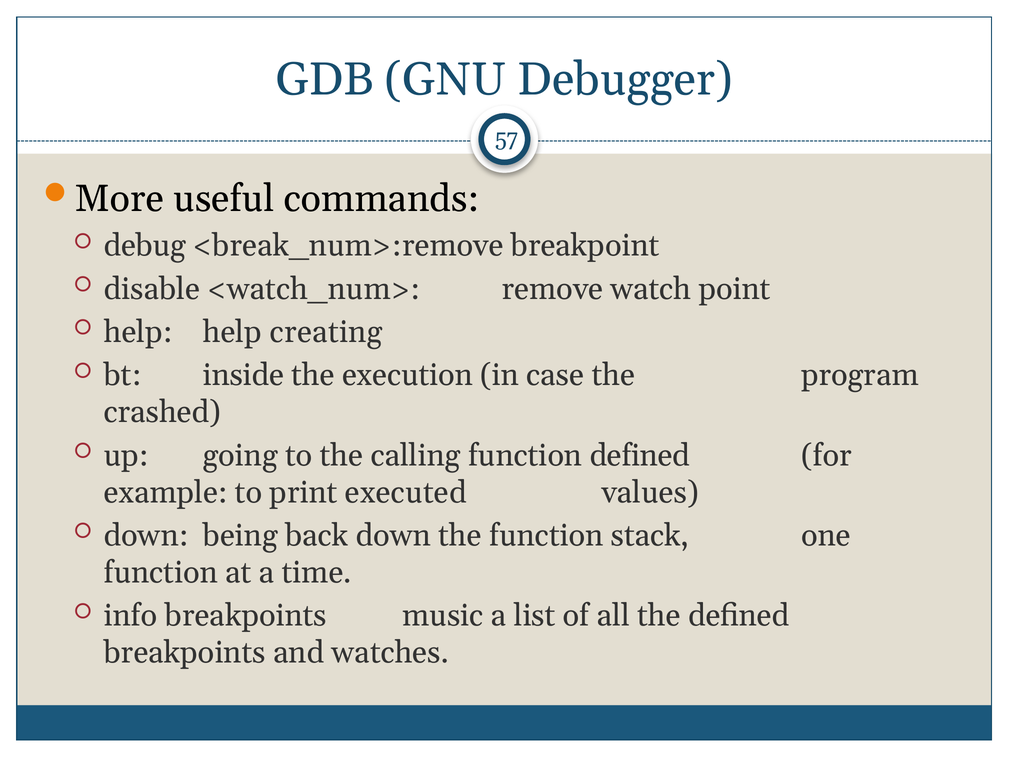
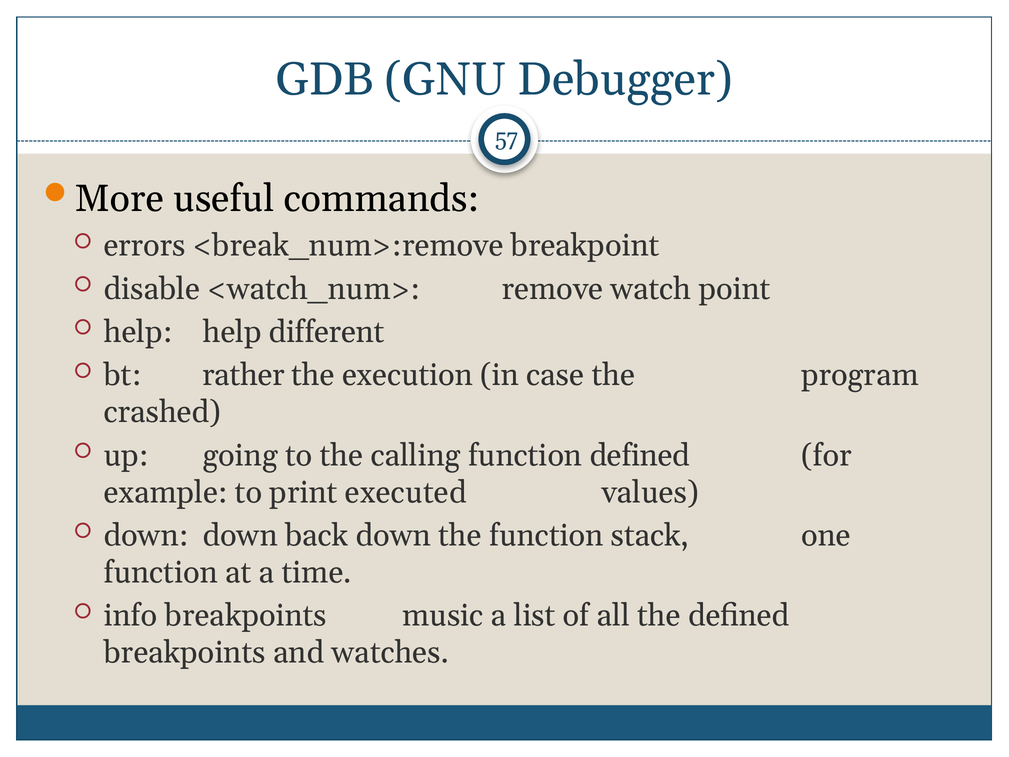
debug: debug -> errors
creating: creating -> different
inside: inside -> rather
down being: being -> down
